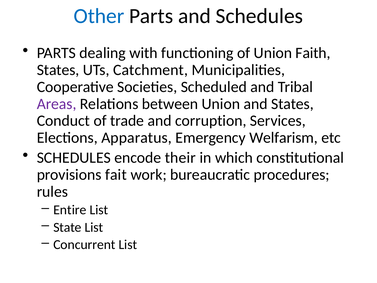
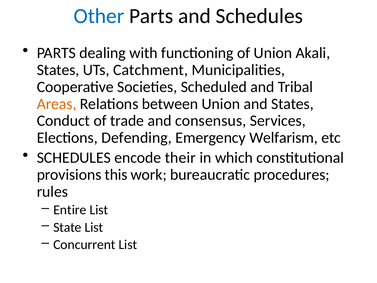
Faith: Faith -> Akali
Areas colour: purple -> orange
corruption: corruption -> consensus
Apparatus: Apparatus -> Defending
fait: fait -> this
